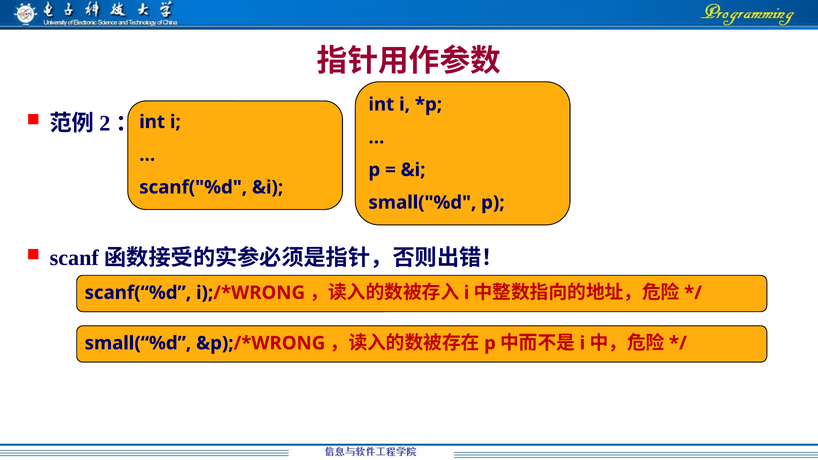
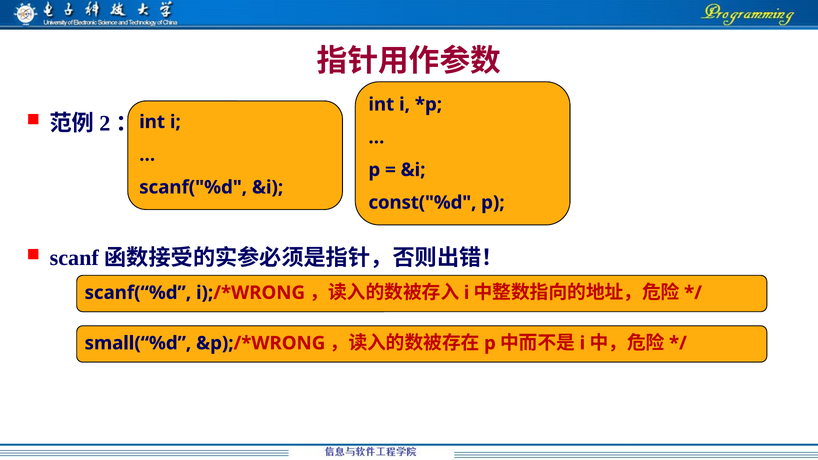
small("%d: small("%d -> const("%d
